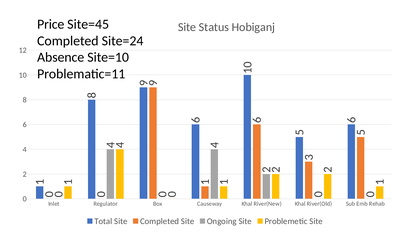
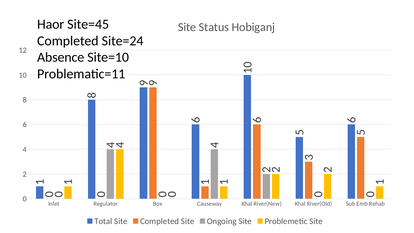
Price: Price -> Haor
